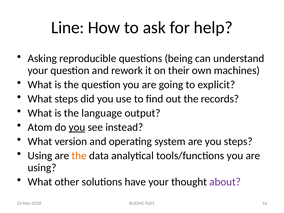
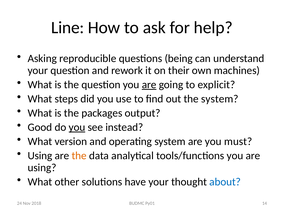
are at (149, 85) underline: none -> present
the records: records -> system
language: language -> packages
Atom: Atom -> Good
you steps: steps -> must
about colour: purple -> blue
